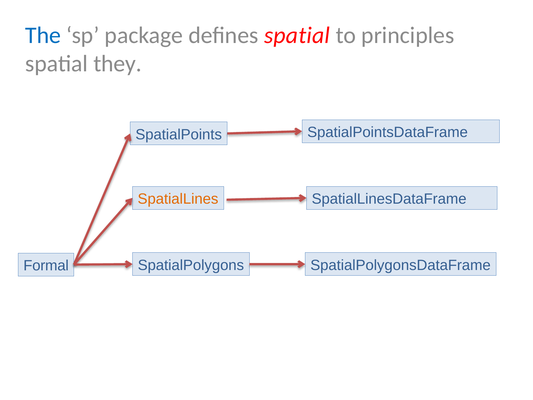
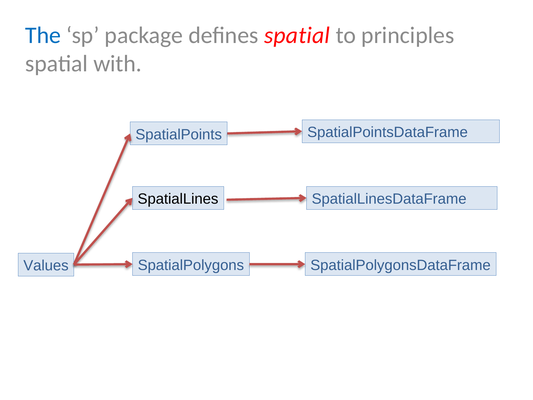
they: they -> with
SpatialLines colour: orange -> black
Formal: Formal -> Values
